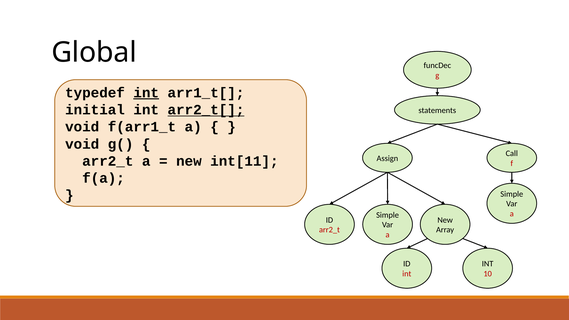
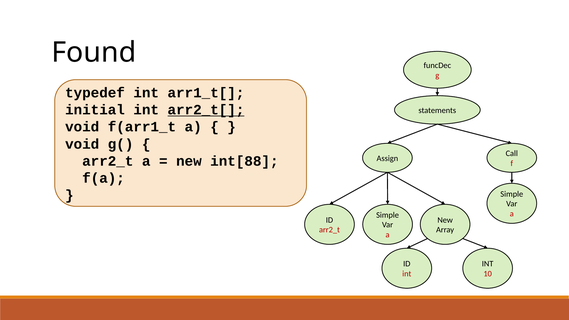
Global: Global -> Found
int at (146, 93) underline: present -> none
int[11: int[11 -> int[88
